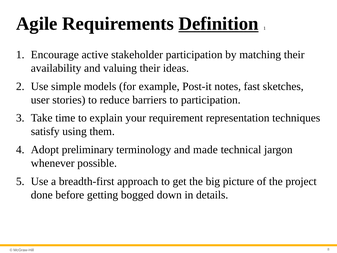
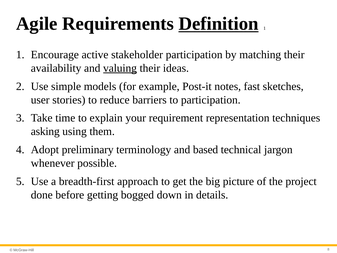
valuing underline: none -> present
satisfy: satisfy -> asking
made: made -> based
